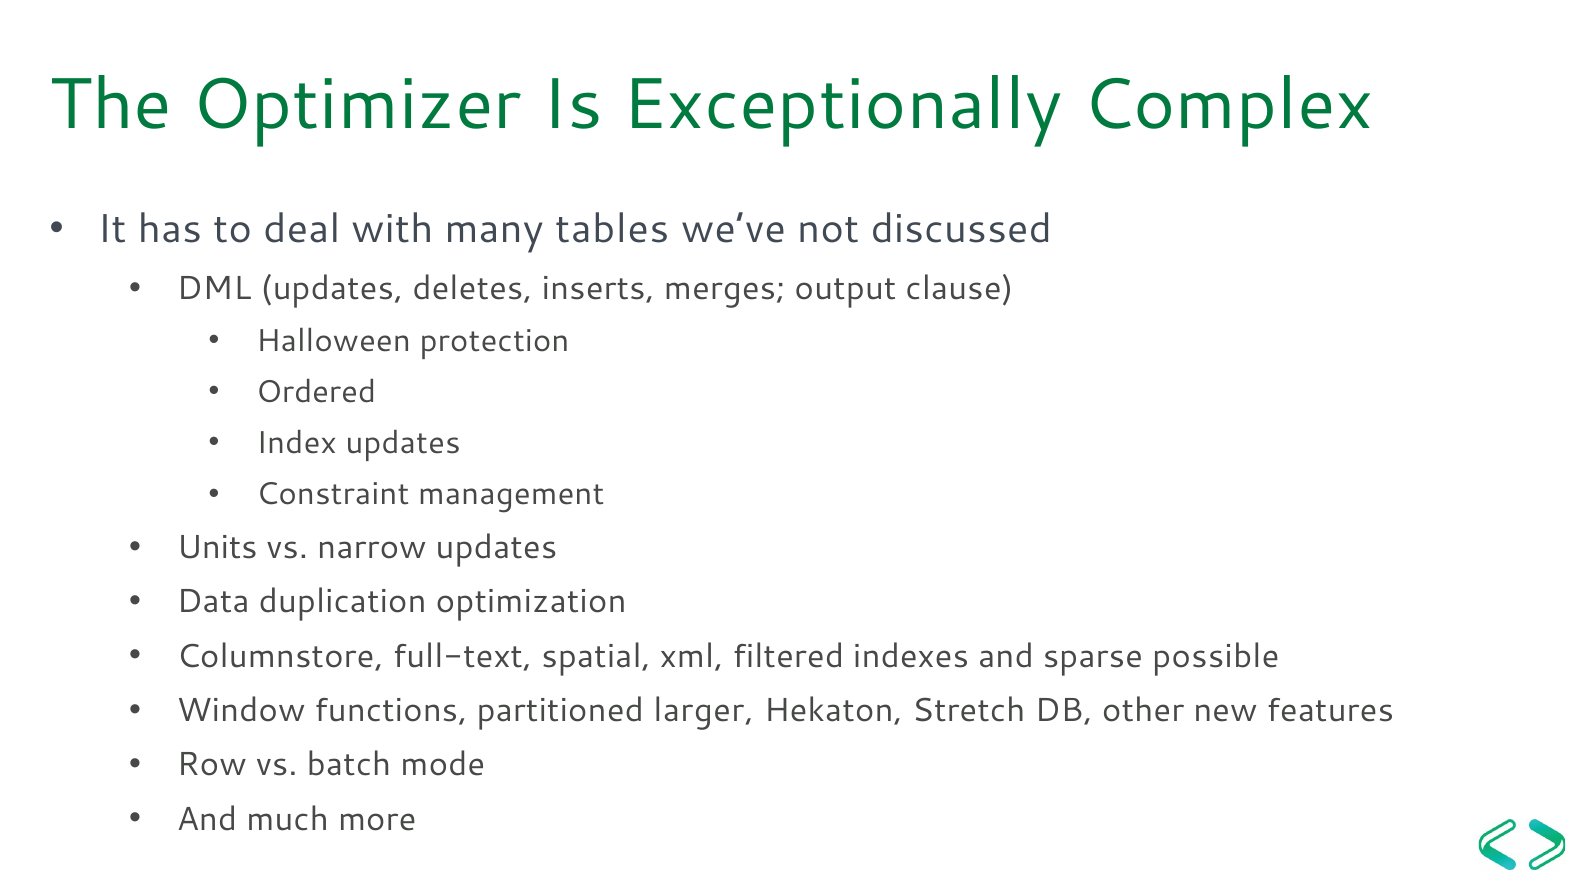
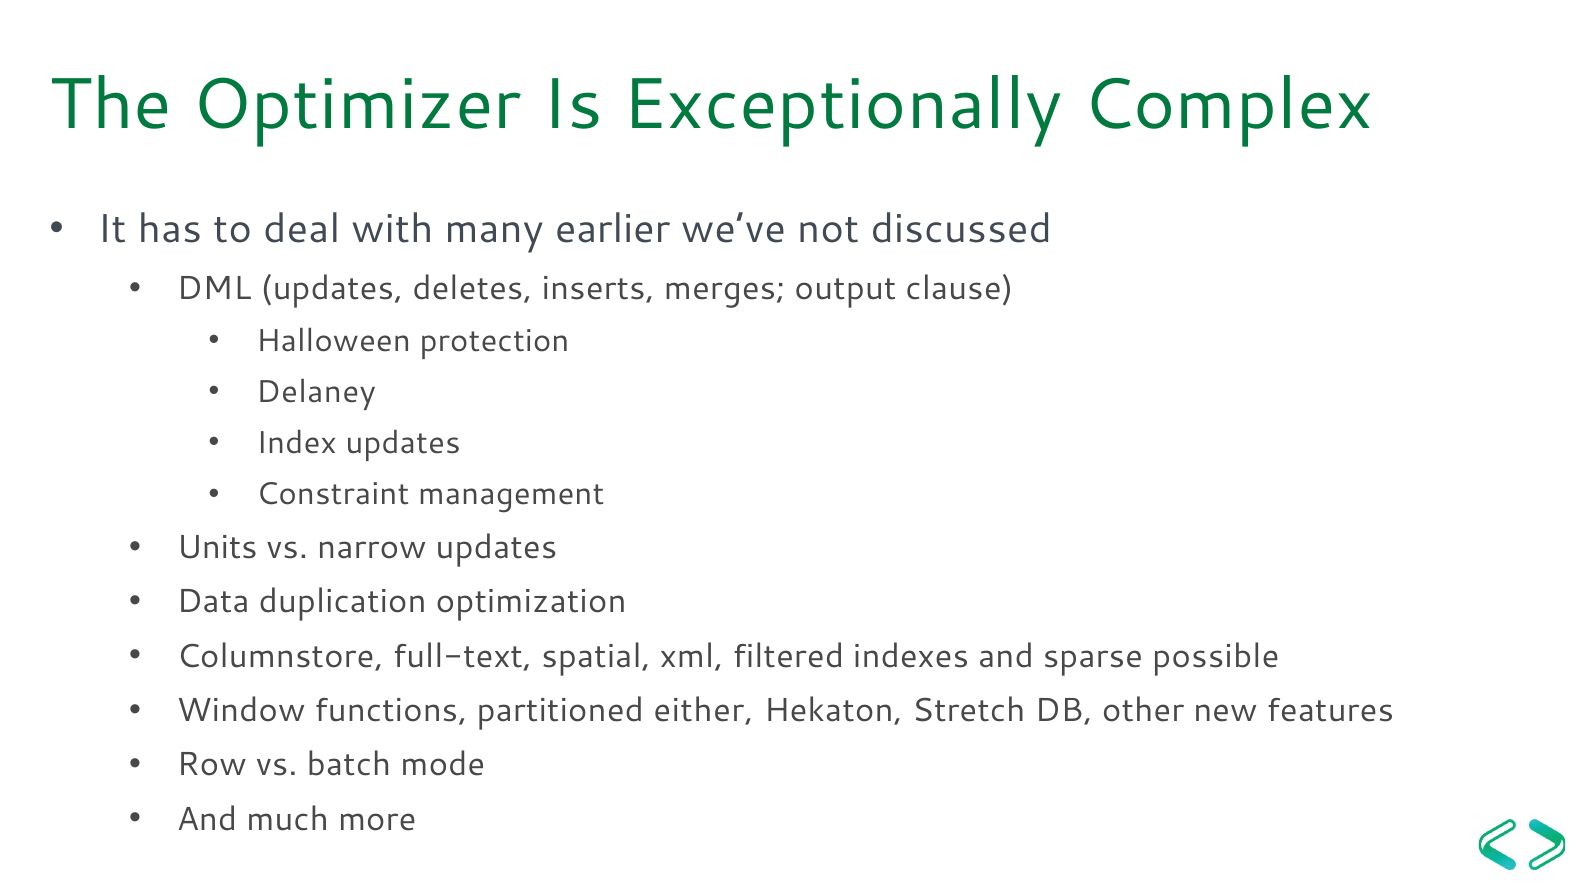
tables: tables -> earlier
Ordered: Ordered -> Delaney
larger: larger -> either
